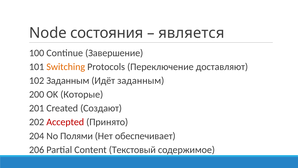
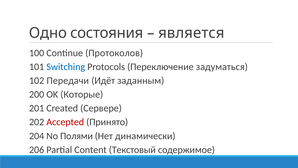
Node: Node -> Одно
Завершение: Завершение -> Протоколов
Switching colour: orange -> blue
доставляют: доставляют -> задуматься
102 Заданным: Заданным -> Передачи
Создают: Создают -> Сервере
обеспечивает: обеспечивает -> динамически
